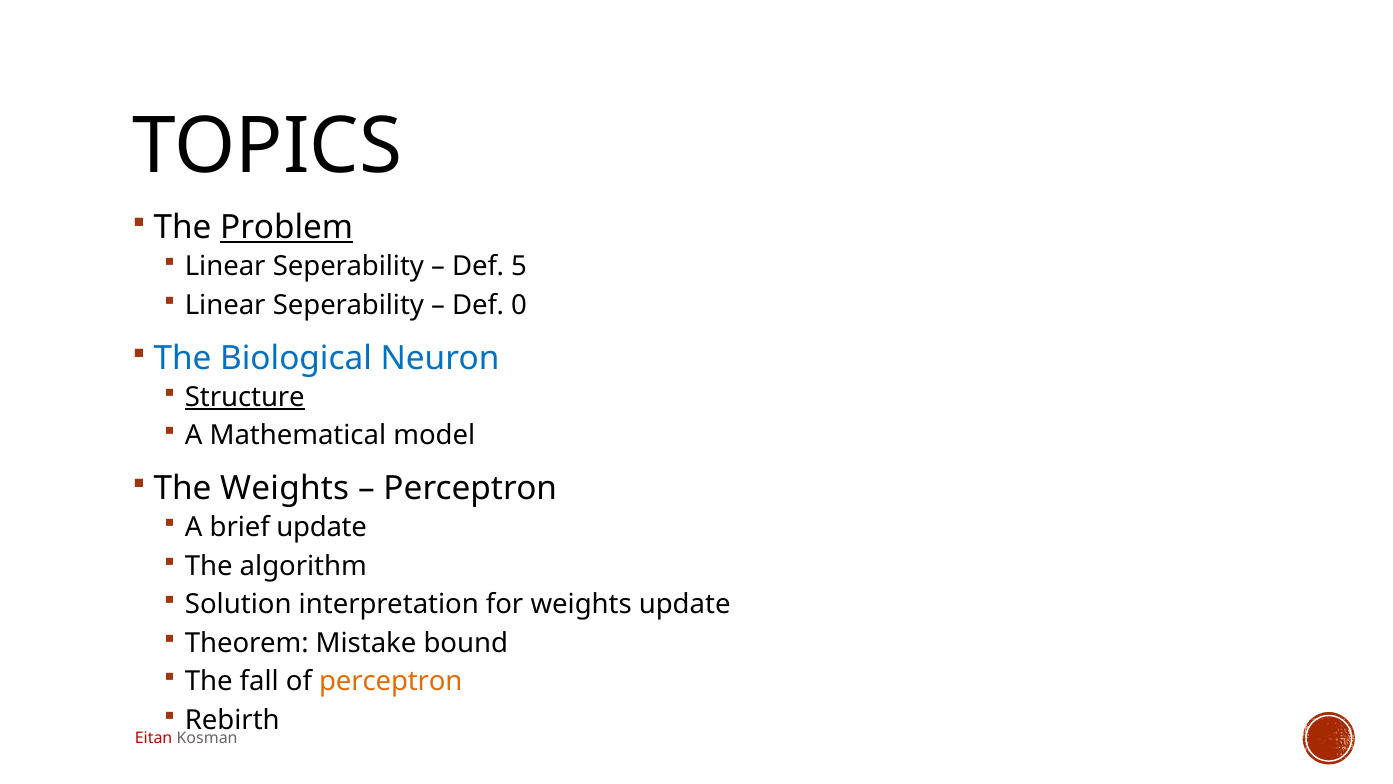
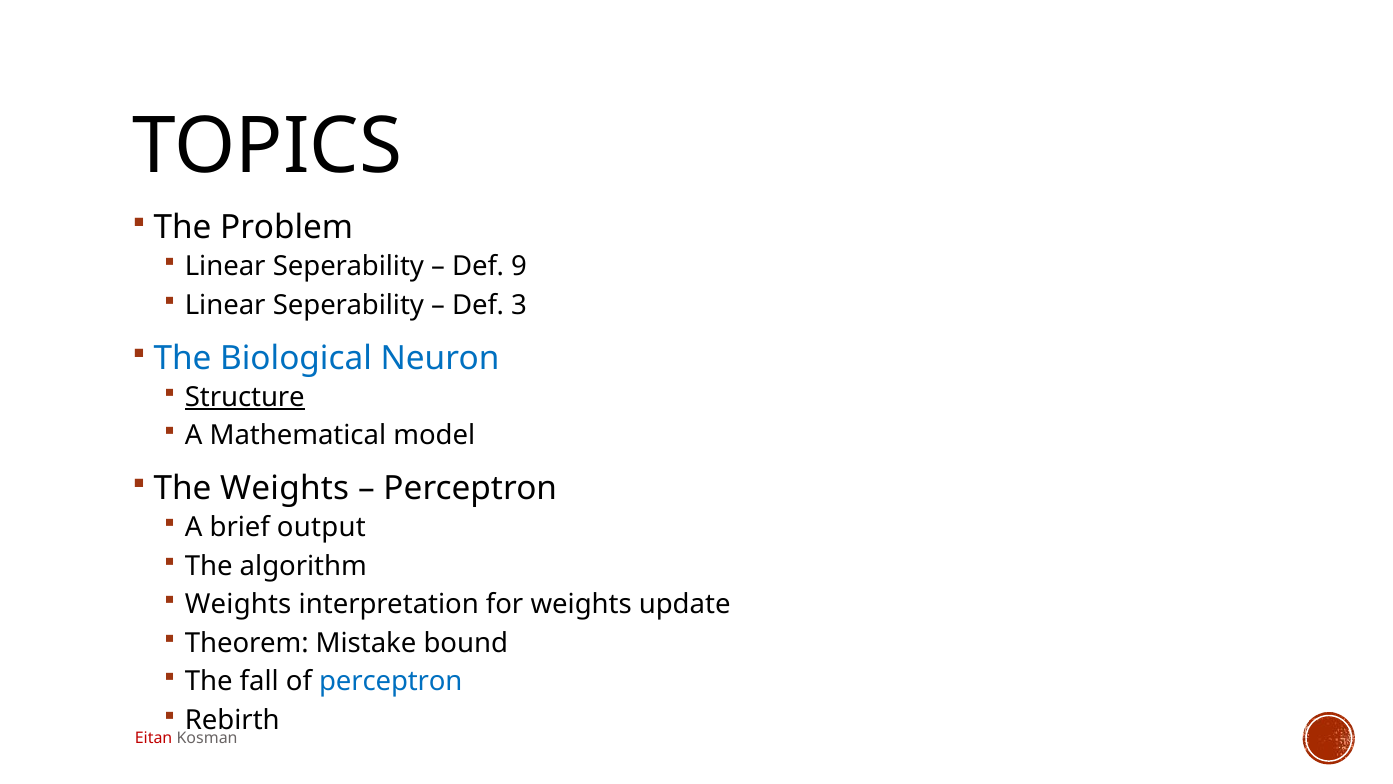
Problem underline: present -> none
5: 5 -> 9
0: 0 -> 3
brief update: update -> output
Solution at (238, 604): Solution -> Weights
perceptron at (391, 681) colour: orange -> blue
